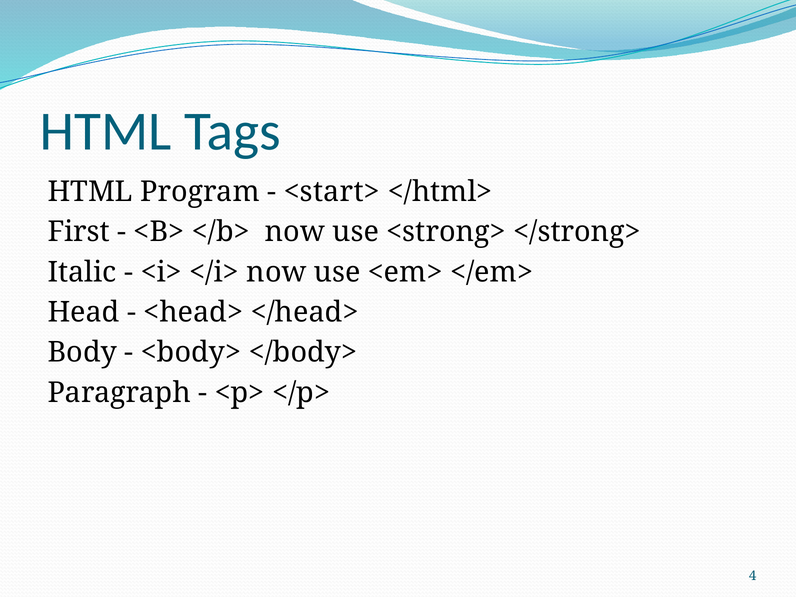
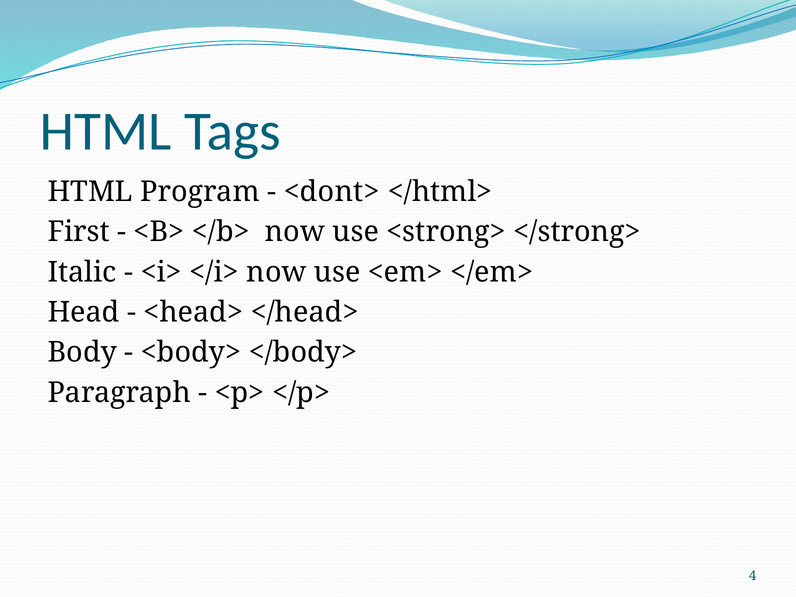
<start>: <start> -> <dont>
